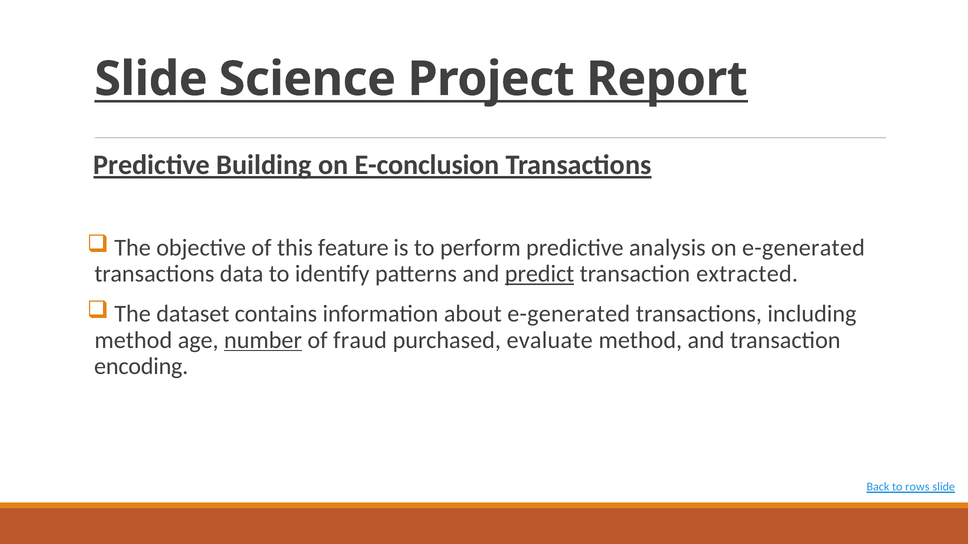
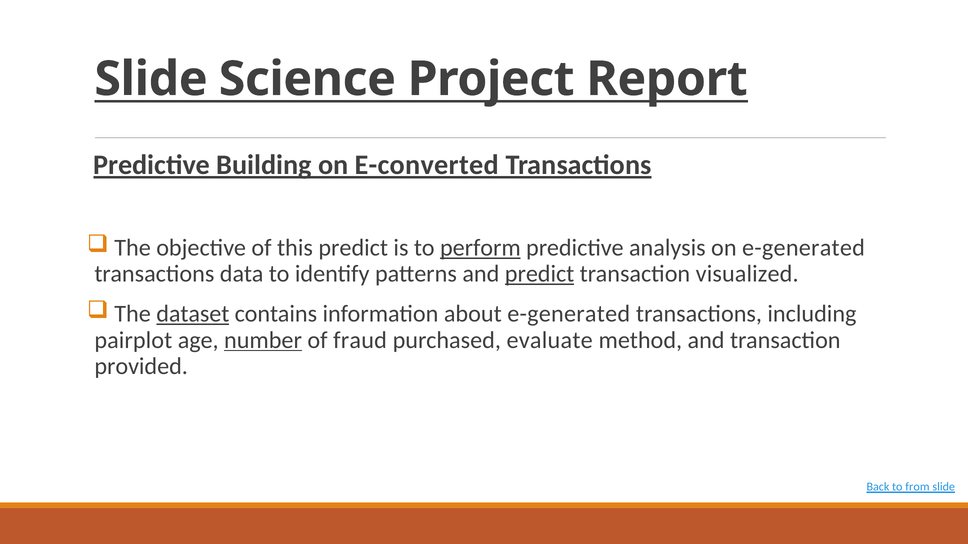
E-conclusion: E-conclusion -> E-converted
this feature: feature -> predict
perform underline: none -> present
extracted: extracted -> visualized
dataset underline: none -> present
method at (133, 340): method -> pairplot
encoding: encoding -> provided
rows: rows -> from
